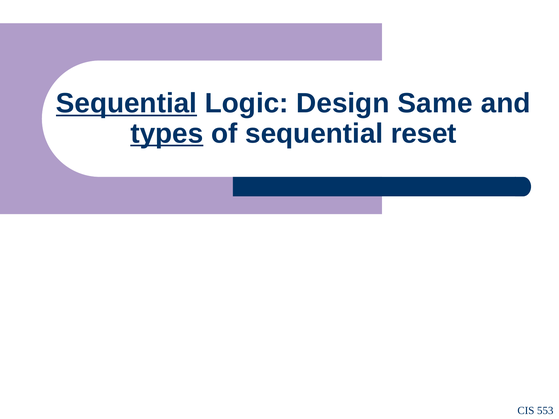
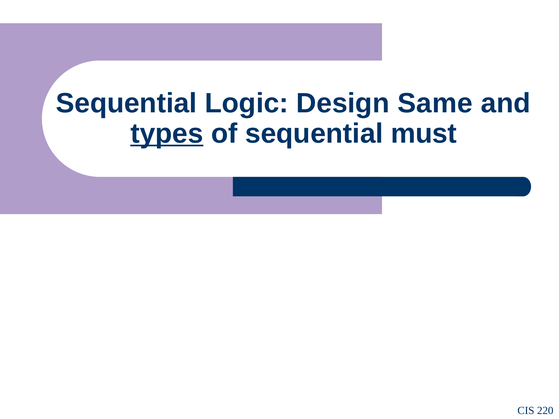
Sequential at (126, 104) underline: present -> none
reset: reset -> must
553: 553 -> 220
